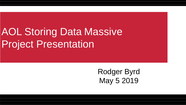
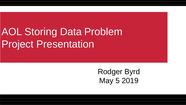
Massive: Massive -> Problem
